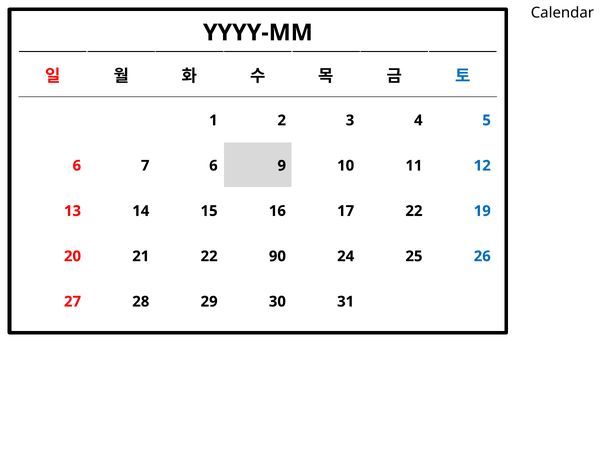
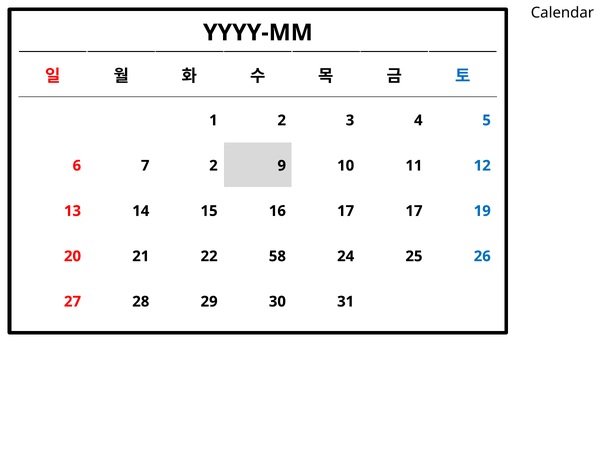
7 6: 6 -> 2
17 22: 22 -> 17
90: 90 -> 58
